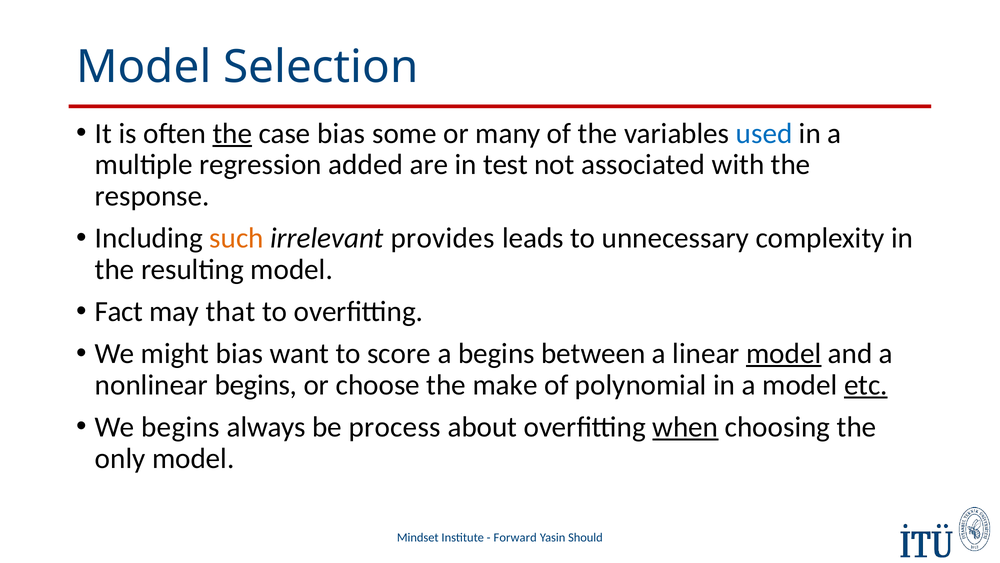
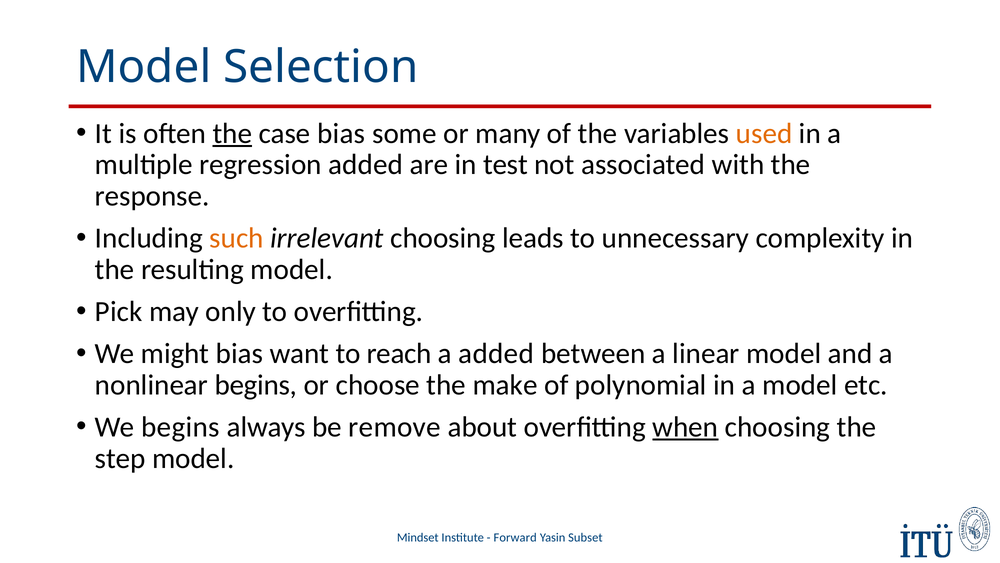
used colour: blue -> orange
irrelevant provides: provides -> choosing
Fact: Fact -> Pick
that: that -> only
score: score -> reach
a begins: begins -> added
model at (784, 353) underline: present -> none
etc underline: present -> none
process: process -> remove
only: only -> step
Should: Should -> Subset
